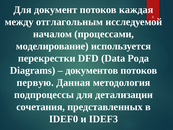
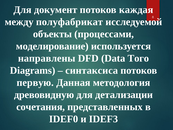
отглагольным: отглагольным -> полуфабрикат
началом: началом -> объекты
перекрестки: перекрестки -> направлены
Рода: Рода -> Того
документов: документов -> синтаксиса
подпроцессы: подпроцессы -> древовидную
